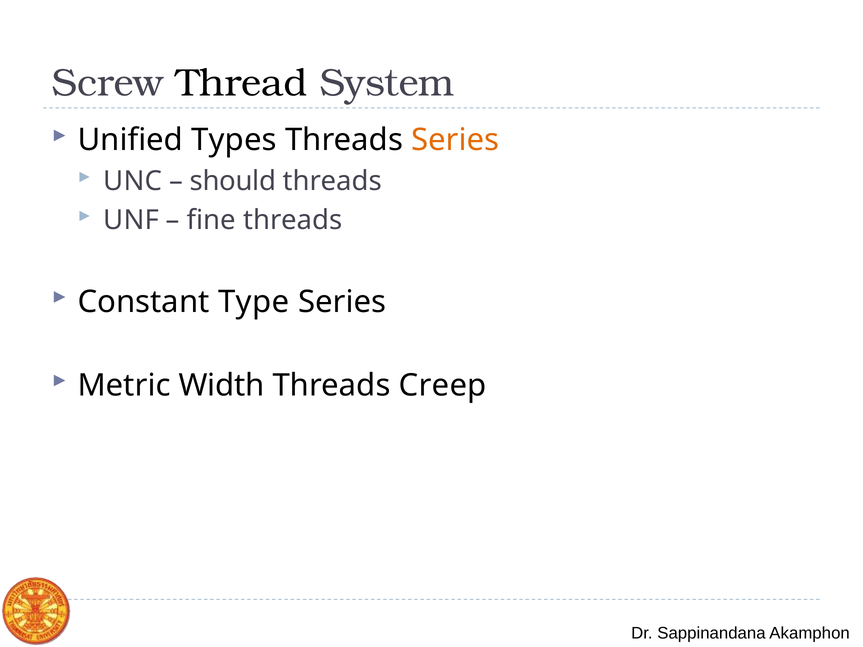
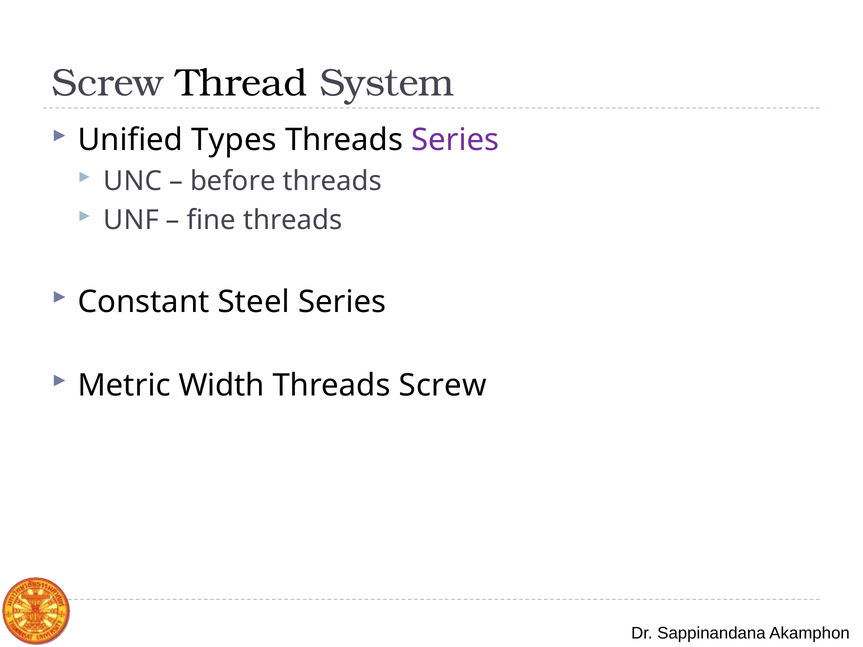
Series at (455, 140) colour: orange -> purple
should: should -> before
Type: Type -> Steel
Threads Creep: Creep -> Screw
